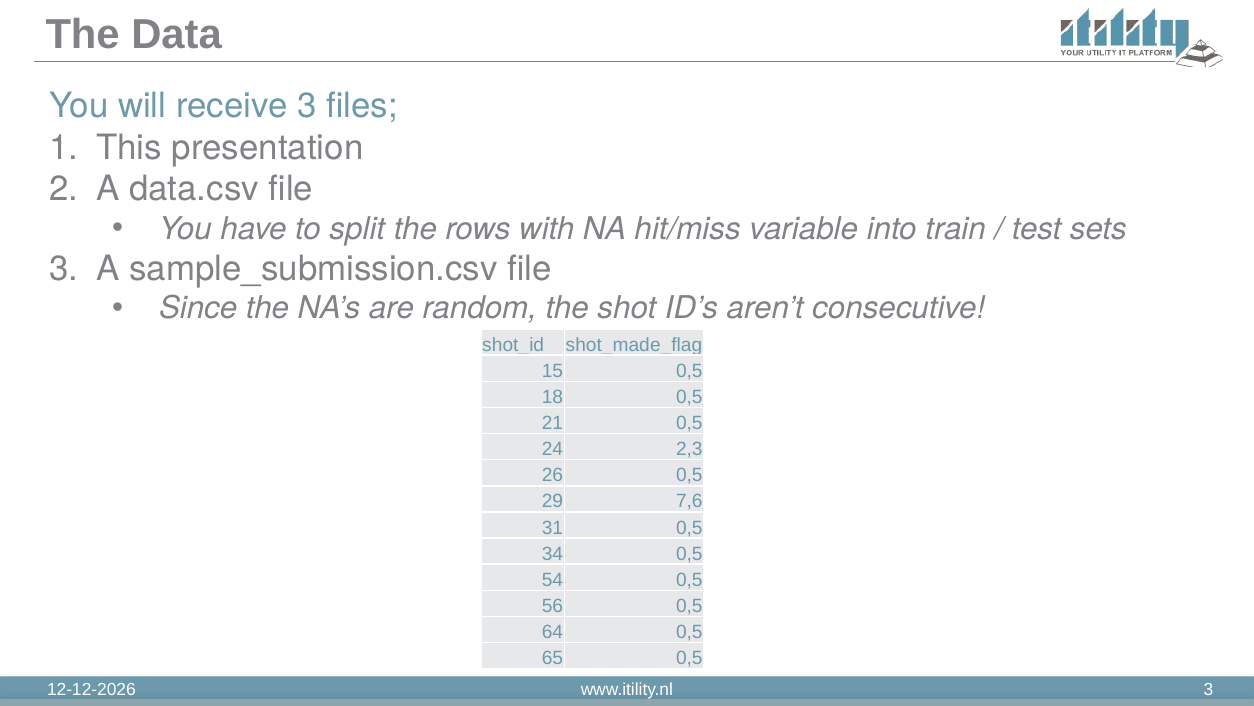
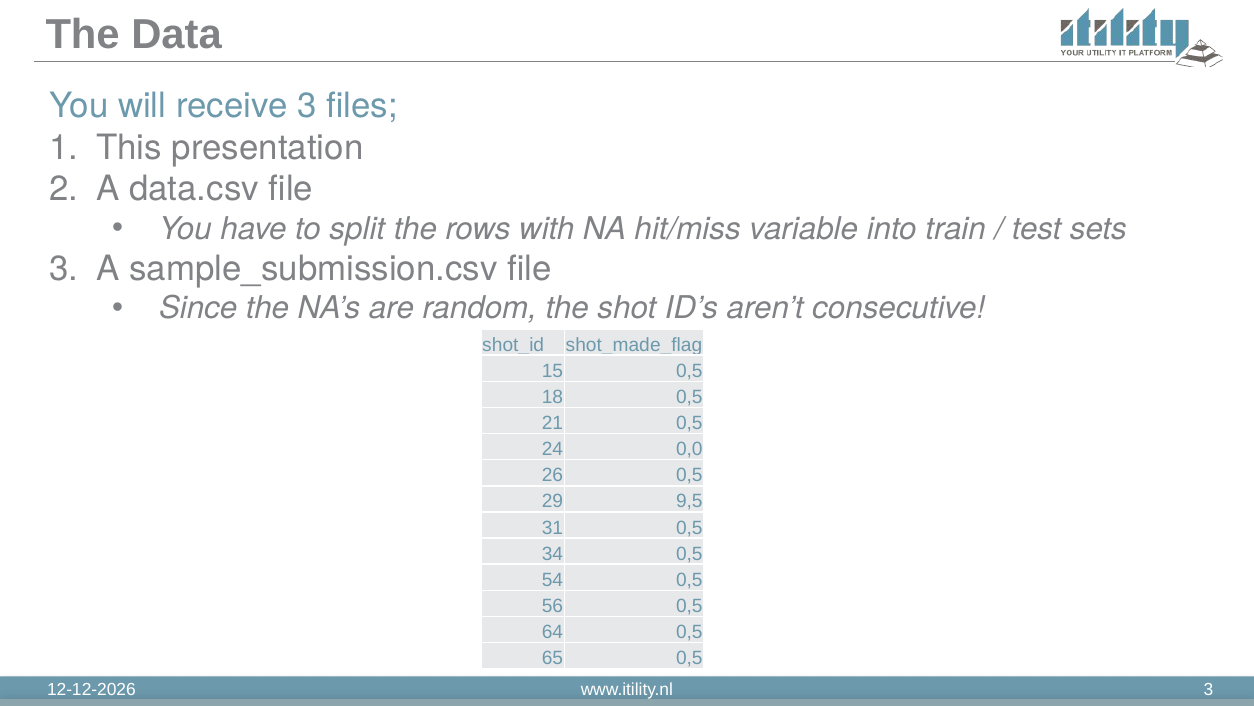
2,3: 2,3 -> 0,0
7,6: 7,6 -> 9,5
